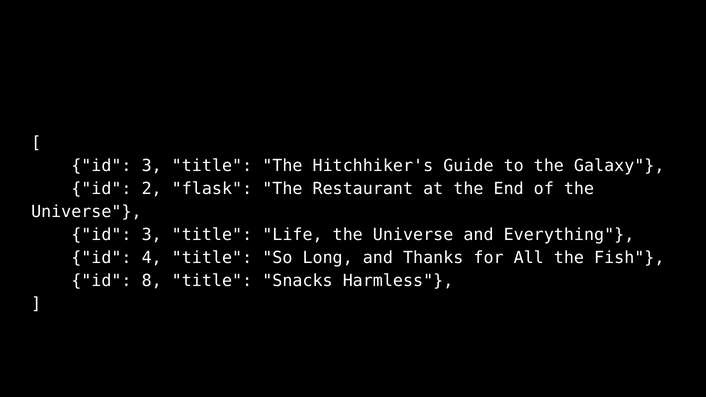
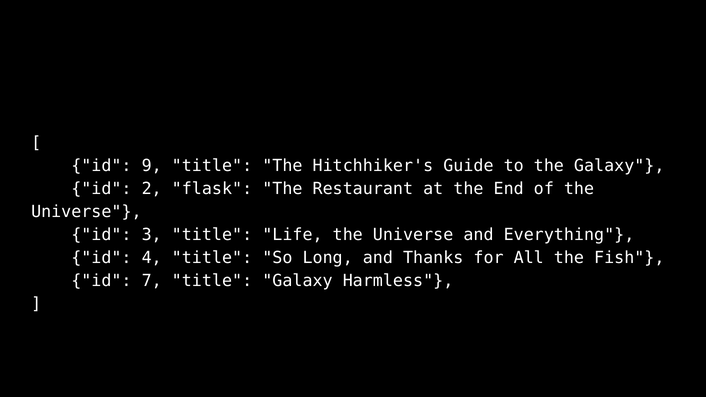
3 at (152, 166): 3 -> 9
8: 8 -> 7
title Snacks: Snacks -> Galaxy
